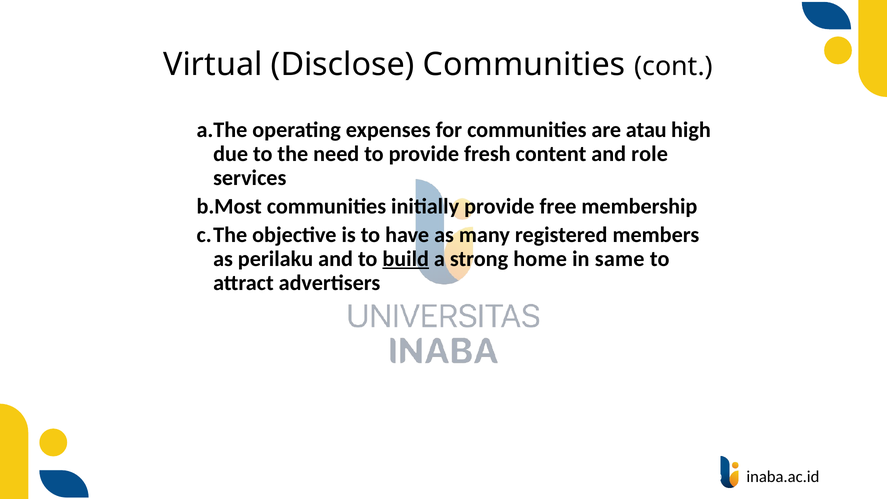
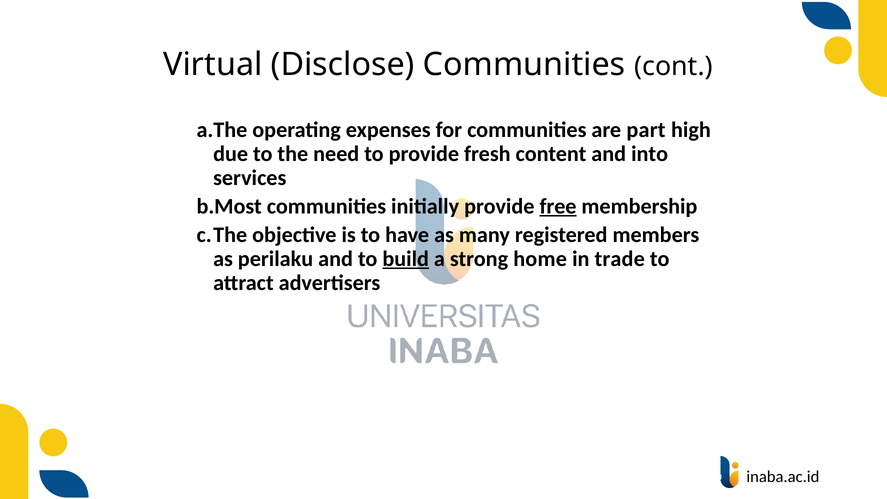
atau: atau -> part
role: role -> into
free underline: none -> present
same: same -> trade
